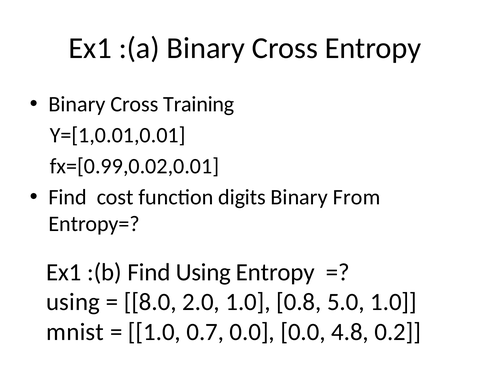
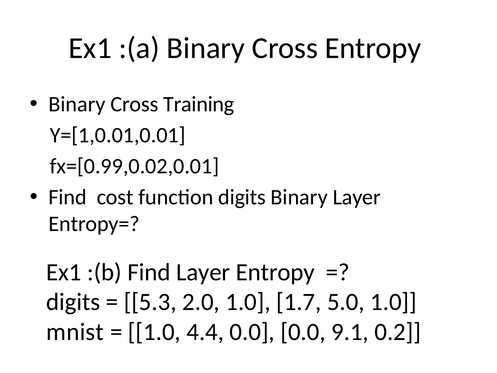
Binary From: From -> Layer
Find Using: Using -> Layer
using at (73, 302): using -> digits
8.0: 8.0 -> 5.3
0.8: 0.8 -> 1.7
0.7: 0.7 -> 4.4
4.8: 4.8 -> 9.1
